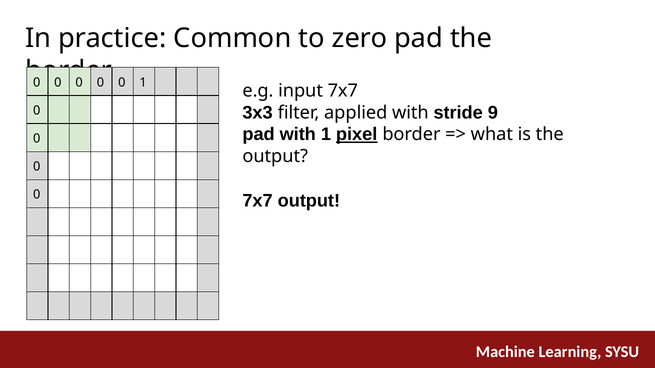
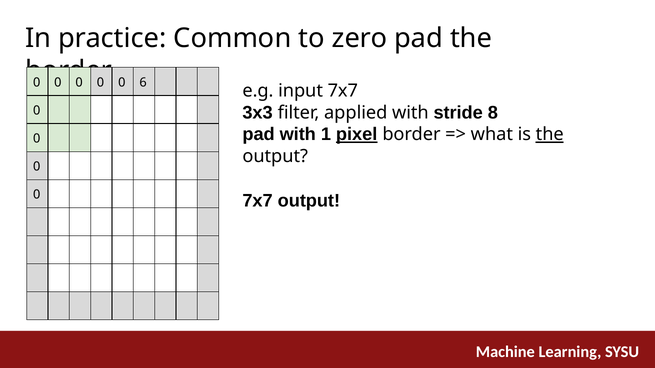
0 1: 1 -> 6
9: 9 -> 8
the at (550, 135) underline: none -> present
